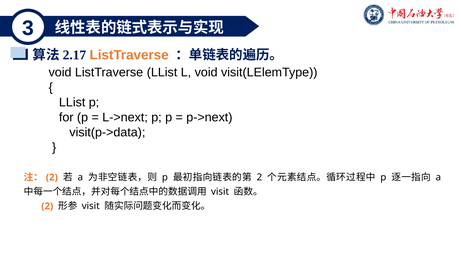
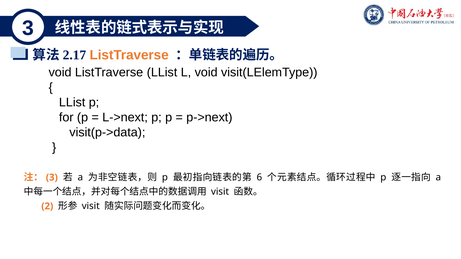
2 at (52, 178): 2 -> 3
2 at (259, 178): 2 -> 6
